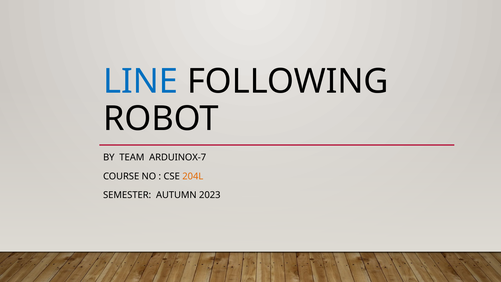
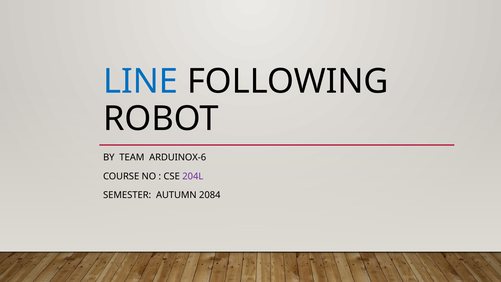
ARDUINOX-7: ARDUINOX-7 -> ARDUINOX-6
204L colour: orange -> purple
2023: 2023 -> 2084
